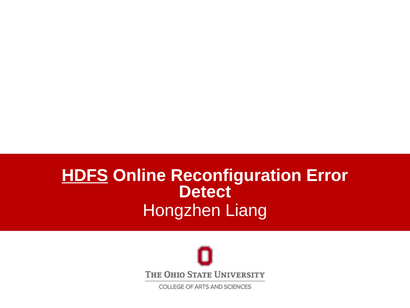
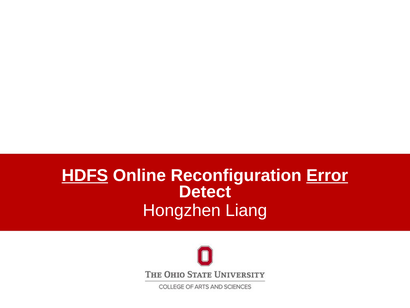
Error underline: none -> present
